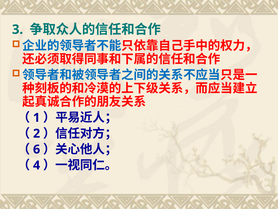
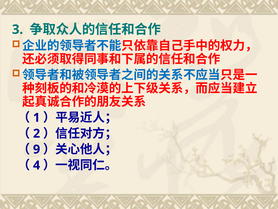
6: 6 -> 9
